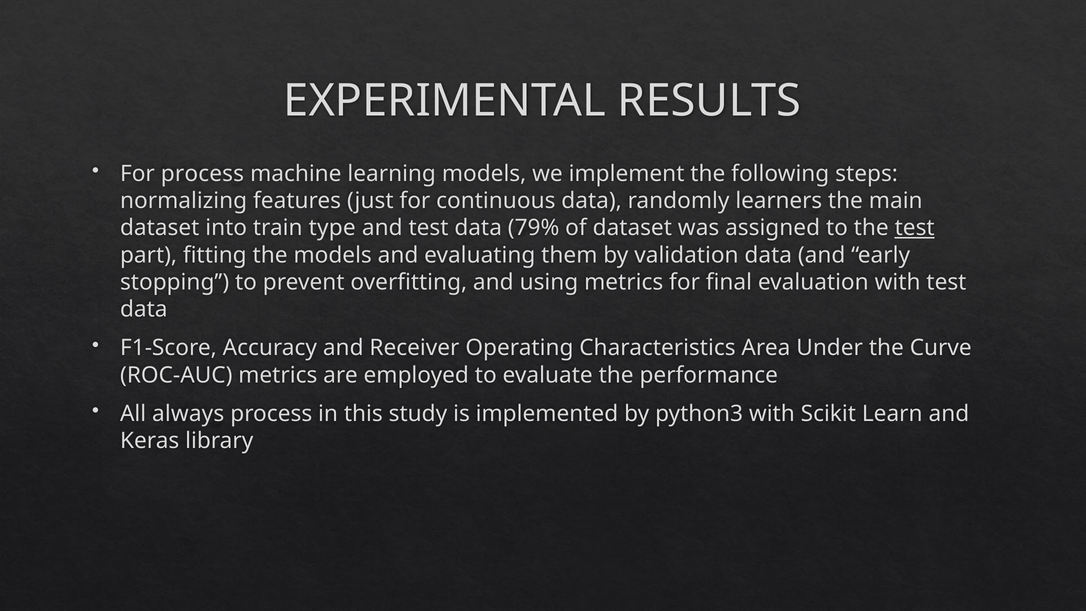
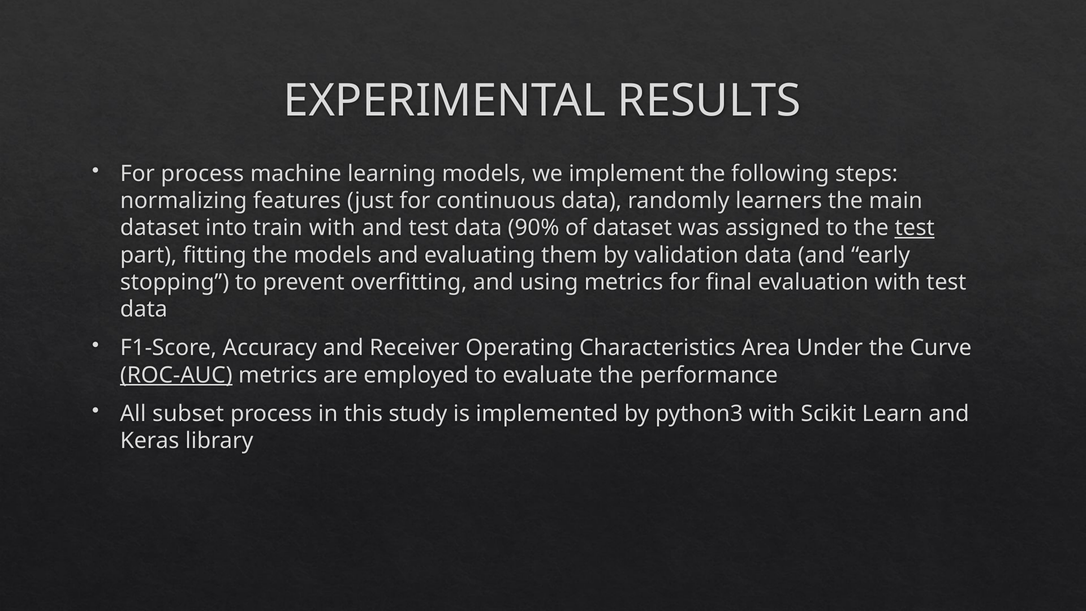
train type: type -> with
79%: 79% -> 90%
ROC-AUC underline: none -> present
always: always -> subset
